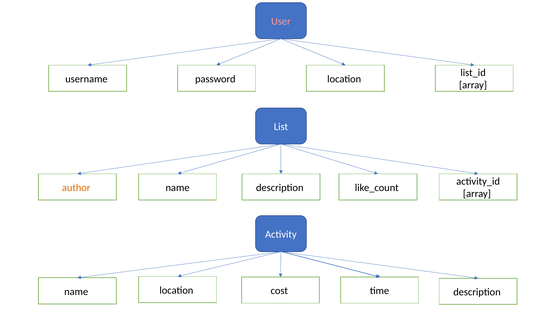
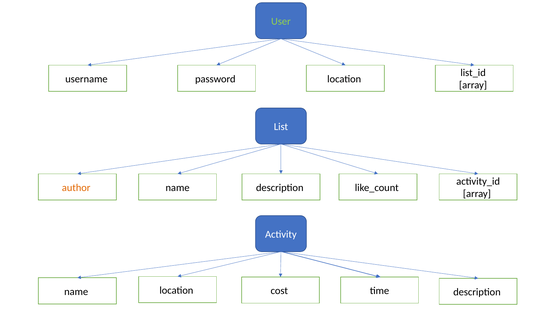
User colour: pink -> light green
